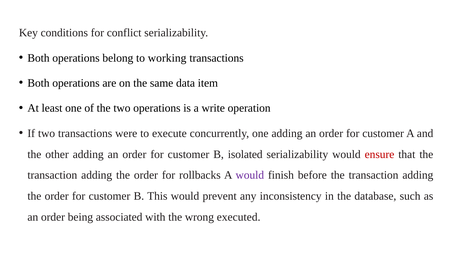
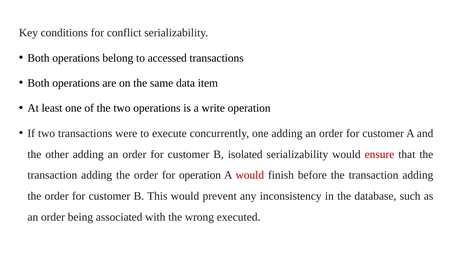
working: working -> accessed
for rollbacks: rollbacks -> operation
would at (250, 175) colour: purple -> red
